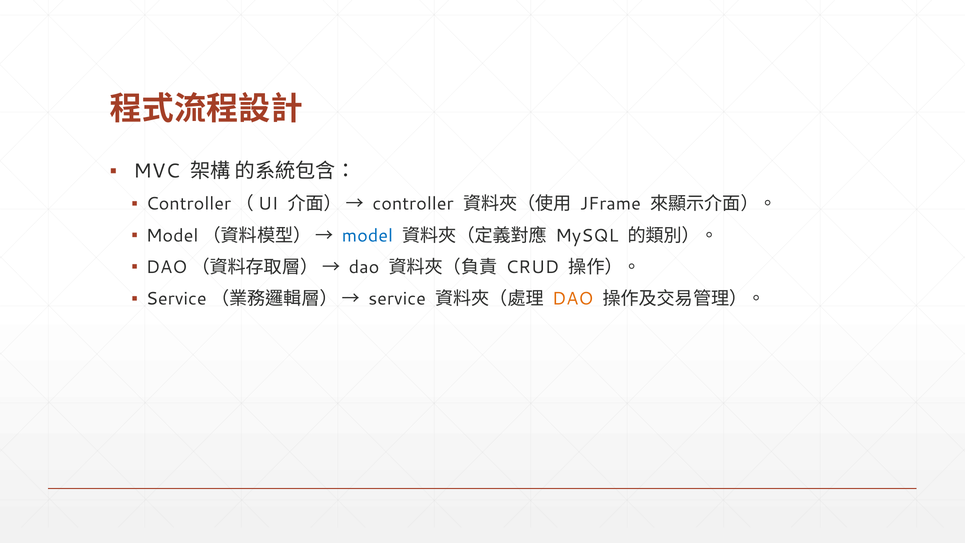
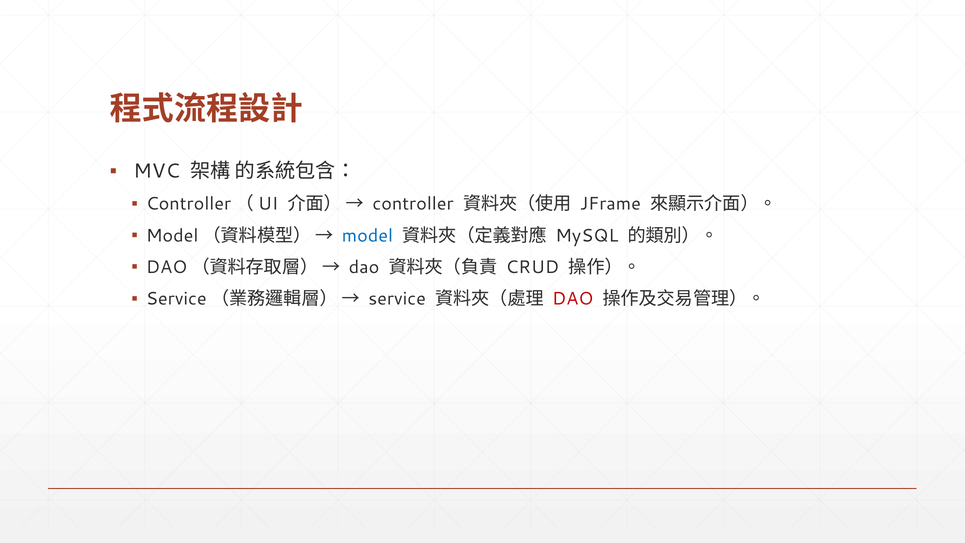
DAO at (573, 299) colour: orange -> red
